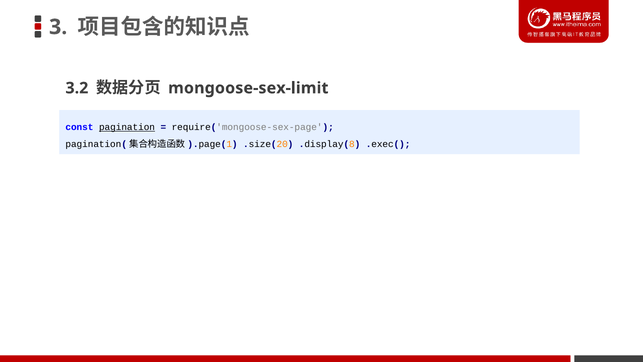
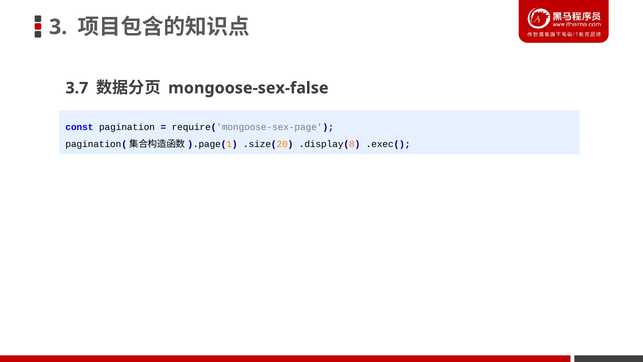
3.2: 3.2 -> 3.7
mongoose-sex-limit: mongoose-sex-limit -> mongoose-sex-false
pagination underline: present -> none
